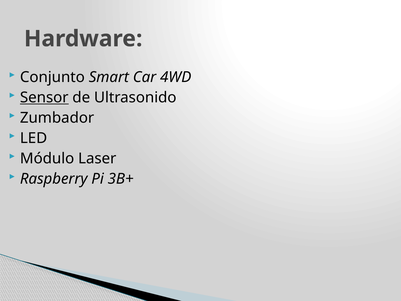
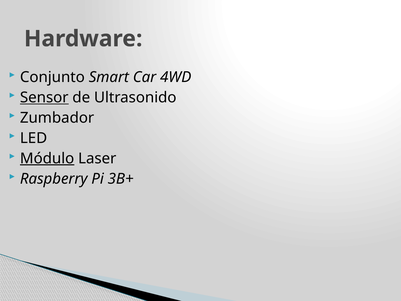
Módulo underline: none -> present
